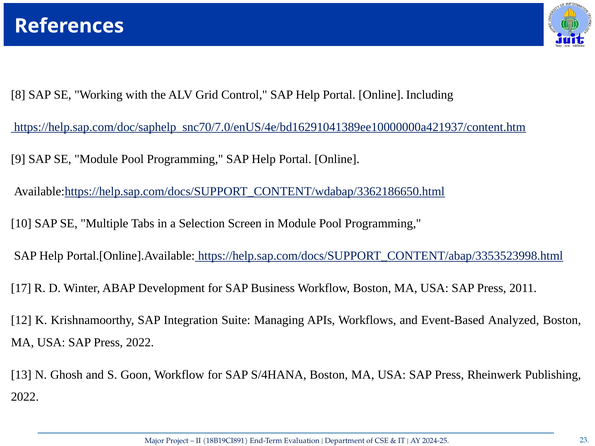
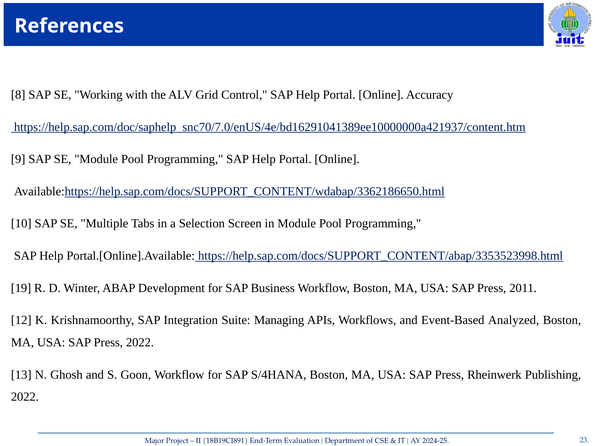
Including: Including -> Accuracy
17: 17 -> 19
